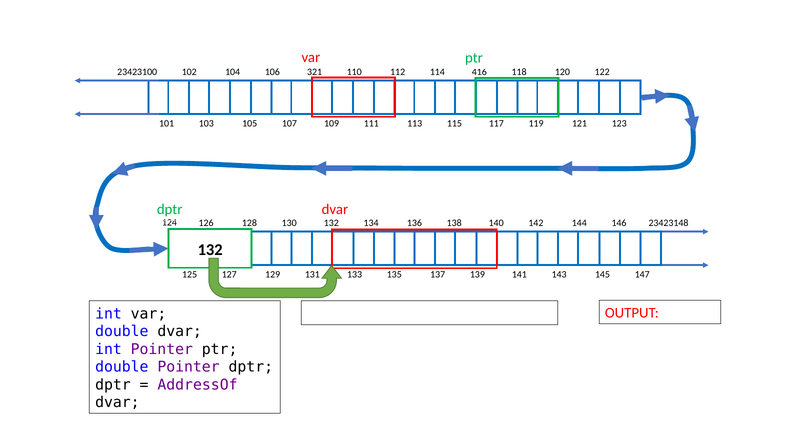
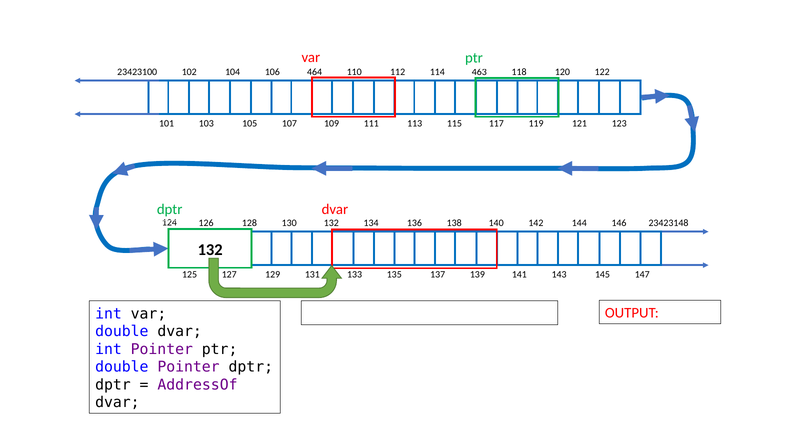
321: 321 -> 464
416: 416 -> 463
